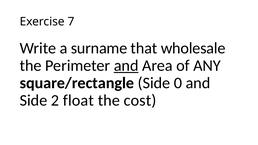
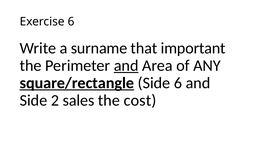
Exercise 7: 7 -> 6
wholesale: wholesale -> important
square/rectangle underline: none -> present
Side 0: 0 -> 6
float: float -> sales
